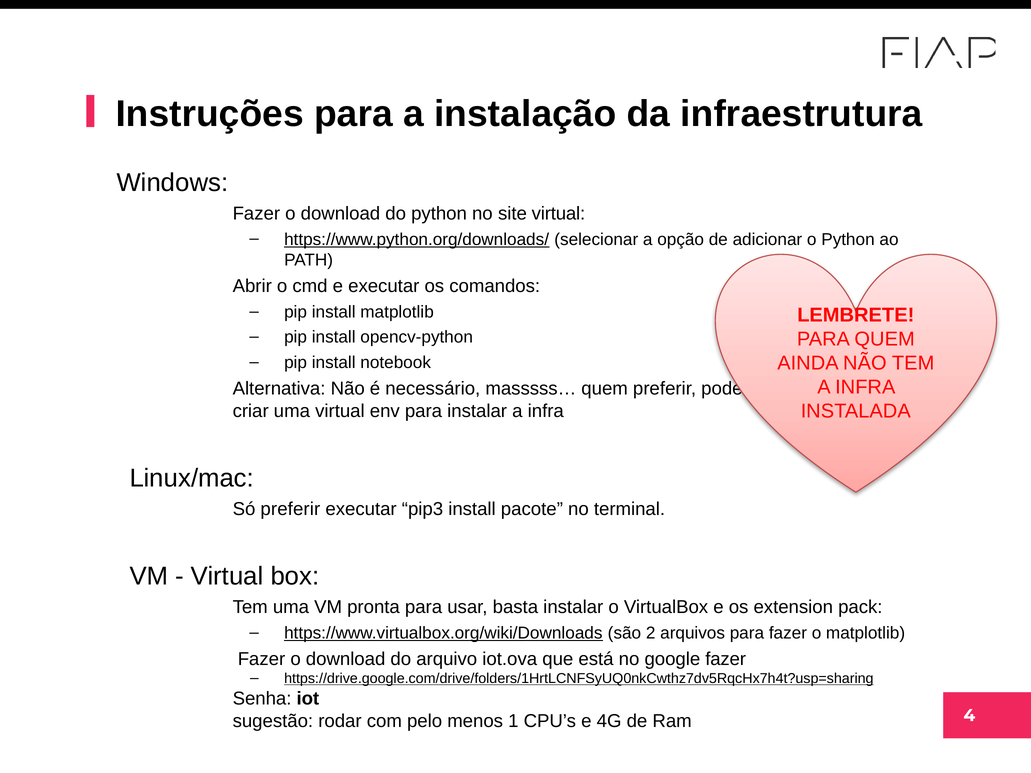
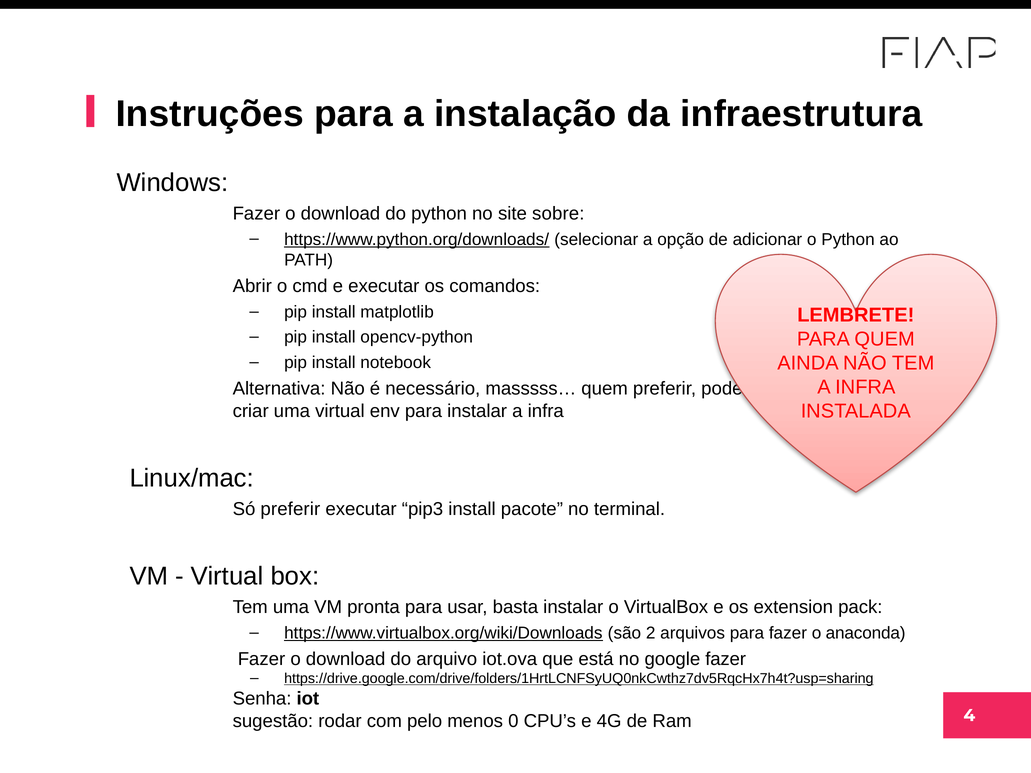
site virtual: virtual -> sobre
fazer o matplotlib: matplotlib -> anaconda
1: 1 -> 0
